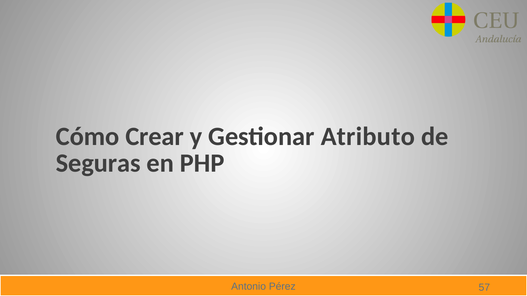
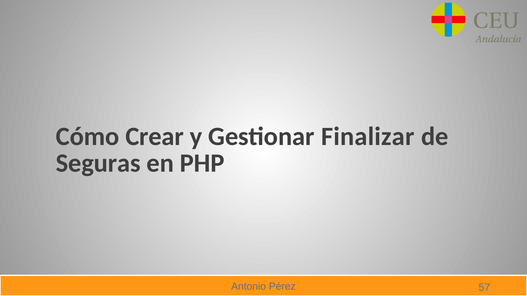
Atributo: Atributo -> Finalizar
